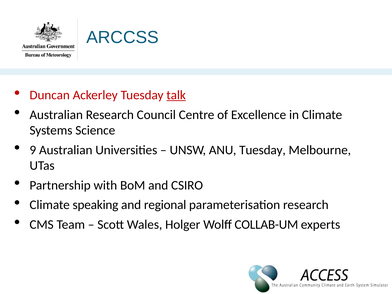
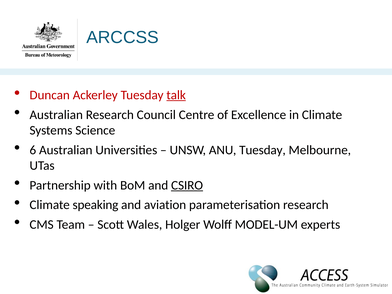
9: 9 -> 6
CSIRO underline: none -> present
regional: regional -> aviation
COLLAB-UM: COLLAB-UM -> MODEL-UM
